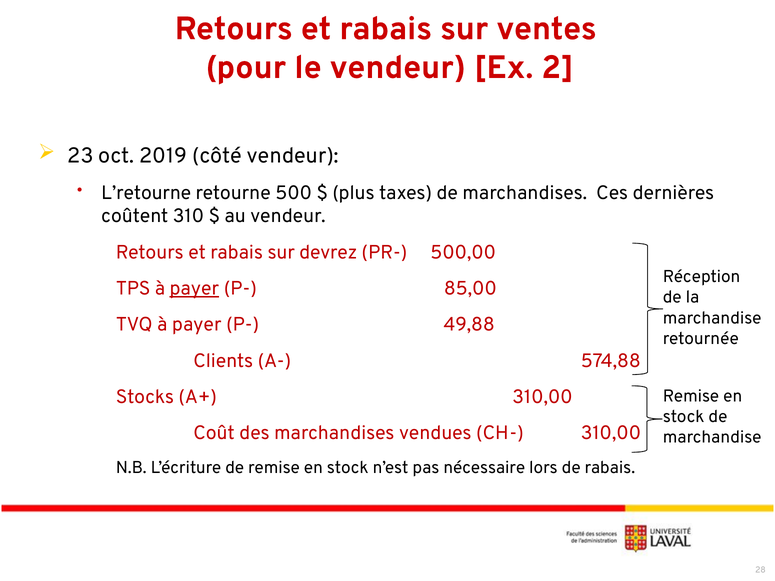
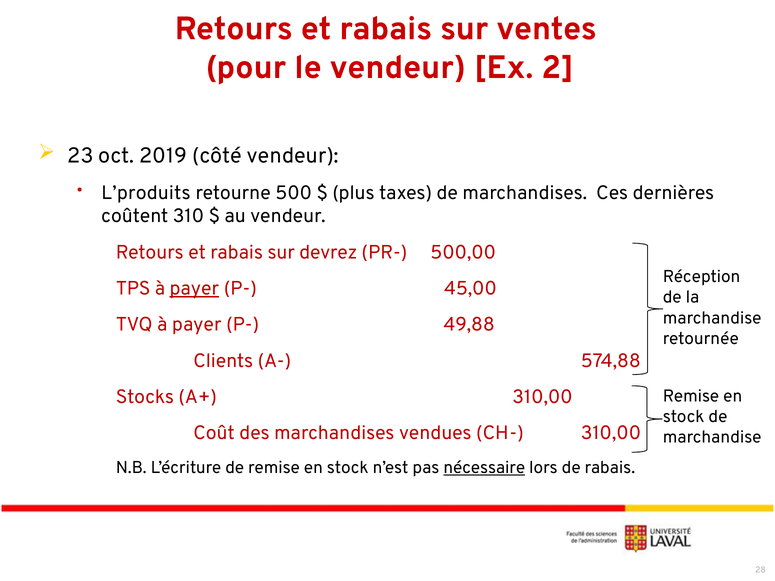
L’retourne: L’retourne -> L’produits
85,00: 85,00 -> 45,00
nécessaire underline: none -> present
